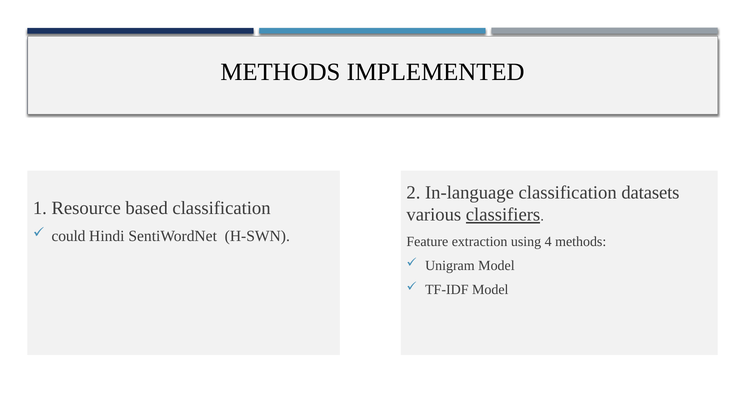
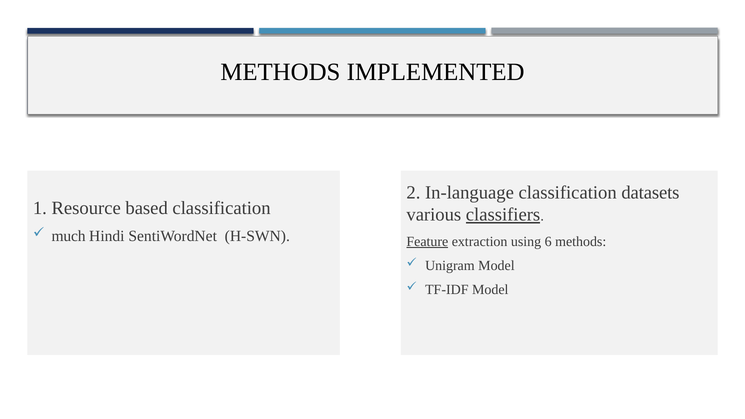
could: could -> much
Feature underline: none -> present
4: 4 -> 6
